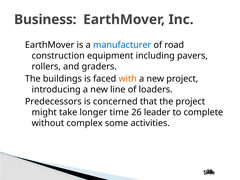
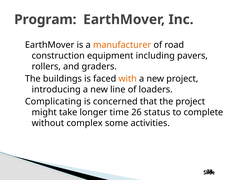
Business: Business -> Program
manufacturer colour: blue -> orange
Predecessors: Predecessors -> Complicating
leader: leader -> status
